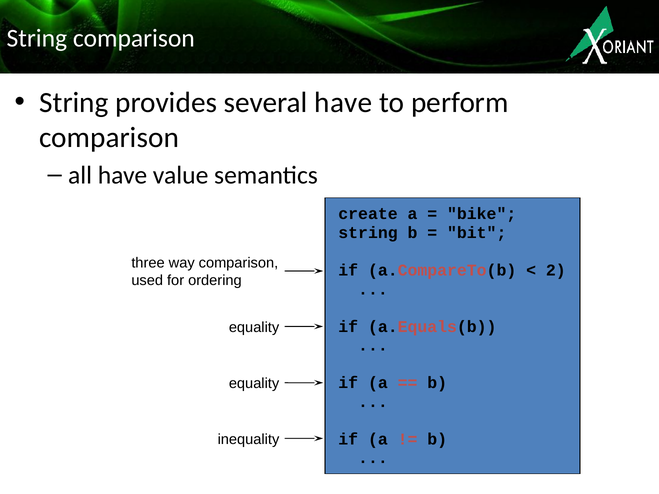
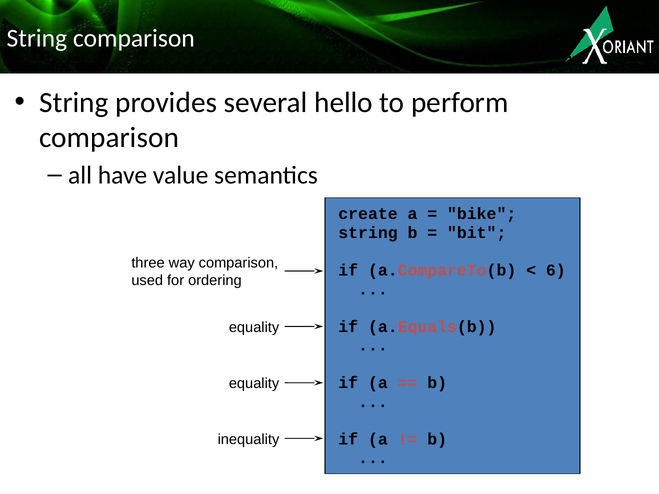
several have: have -> hello
2: 2 -> 6
